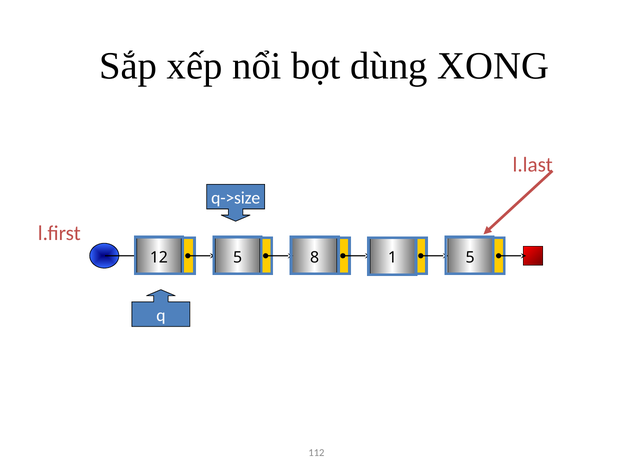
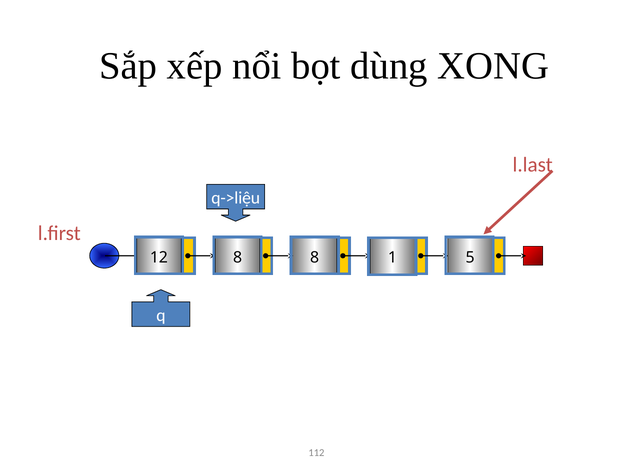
q->size: q->size -> q->liệu
12 5: 5 -> 8
